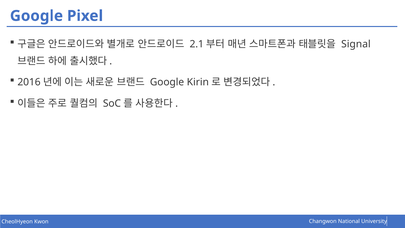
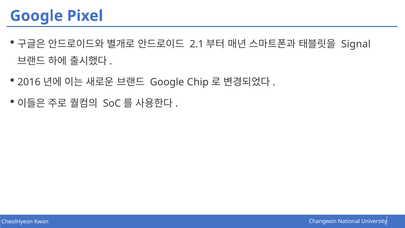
Kirin: Kirin -> Chip
